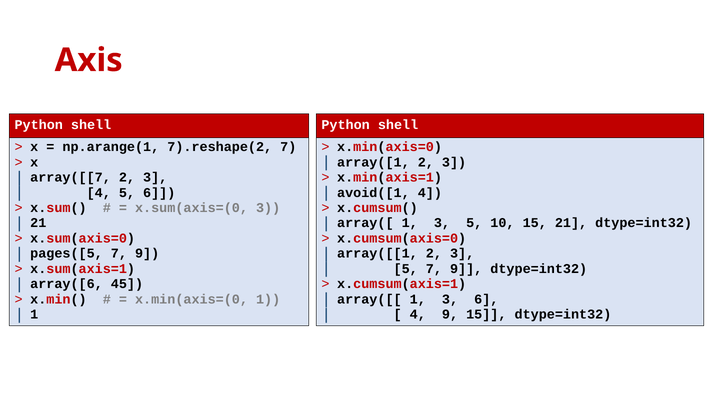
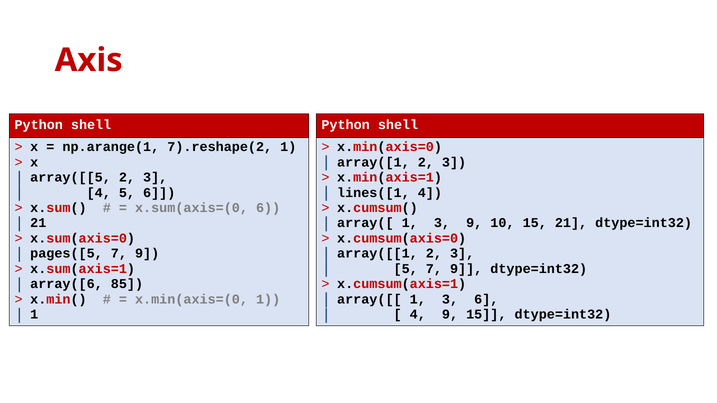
7).reshape(2 7: 7 -> 1
array([[7: array([[7 -> array([[5
avoid([1: avoid([1 -> lines([1
x.sum(axis=(0 3: 3 -> 6
3 5: 5 -> 9
45: 45 -> 85
